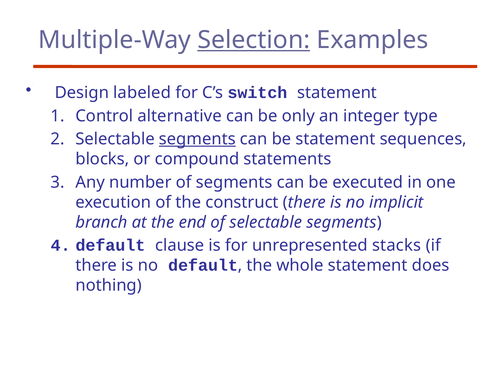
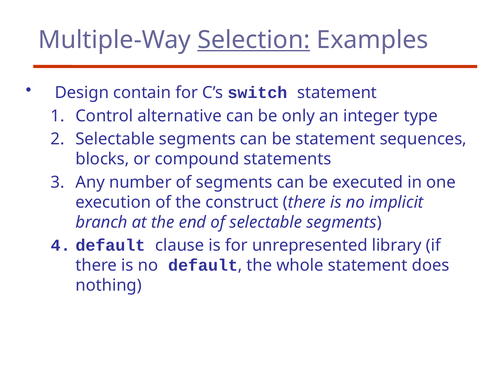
labeled: labeled -> contain
segments at (197, 139) underline: present -> none
stacks: stacks -> library
